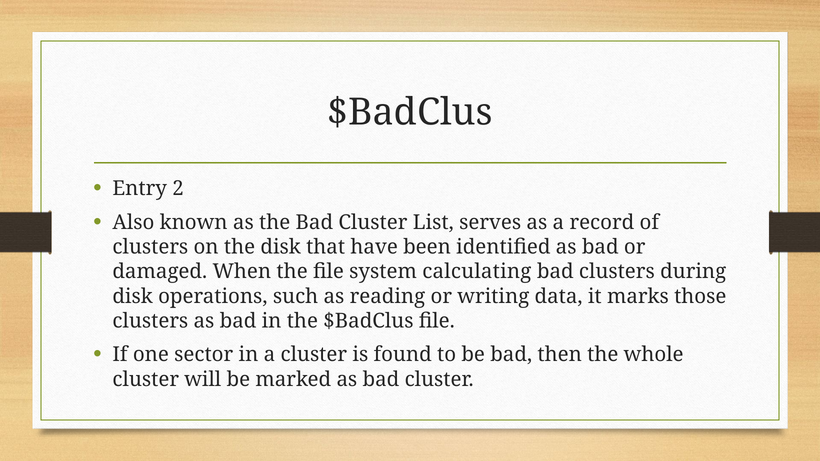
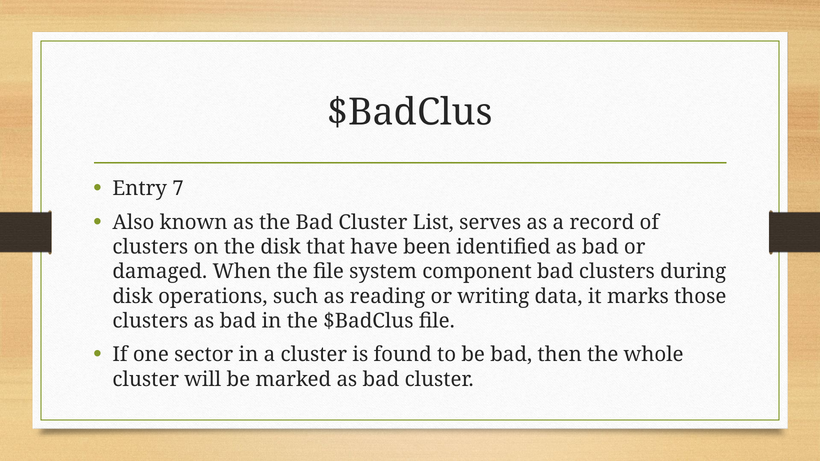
2: 2 -> 7
calculating: calculating -> component
